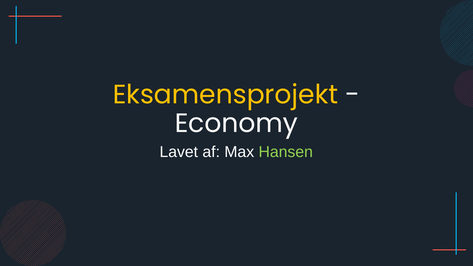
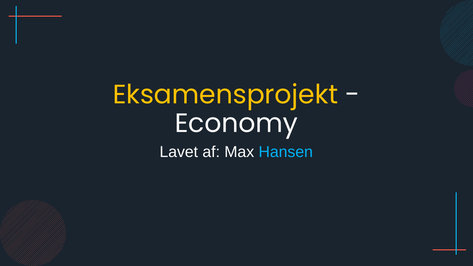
Hansen colour: light green -> light blue
